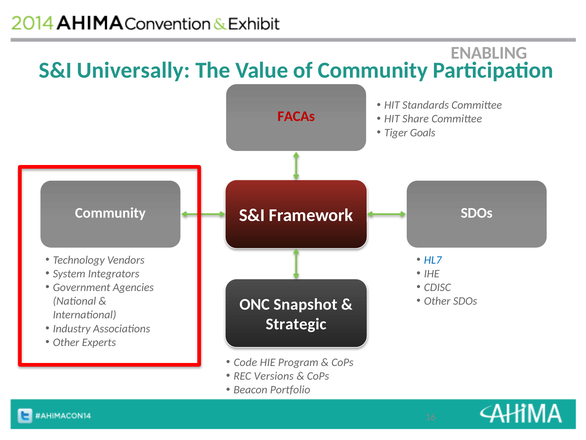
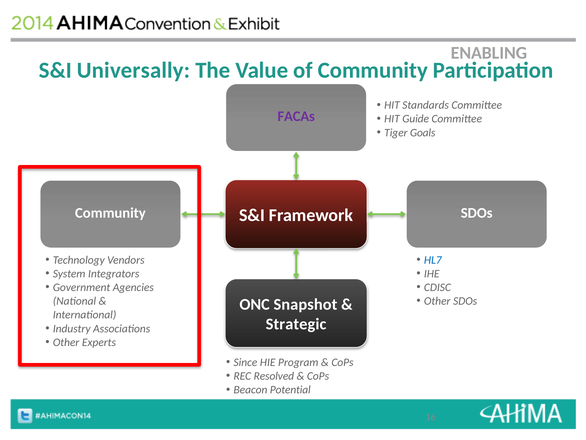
FACAs colour: red -> purple
Share: Share -> Guide
Code: Code -> Since
Versions: Versions -> Resolved
Portfolio: Portfolio -> Potential
